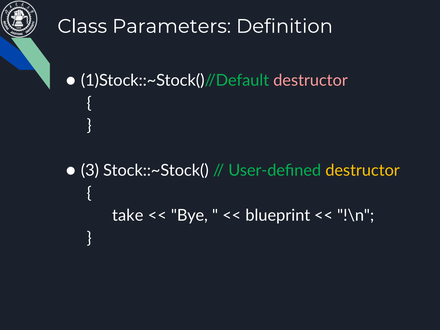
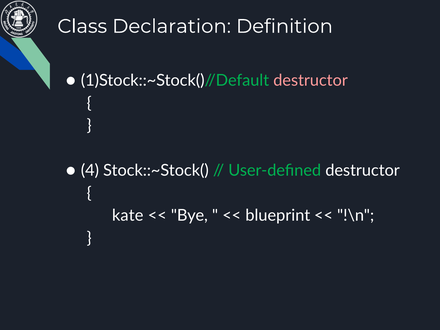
Parameters: Parameters -> Declaration
3: 3 -> 4
destructor at (363, 171) colour: yellow -> white
take: take -> kate
